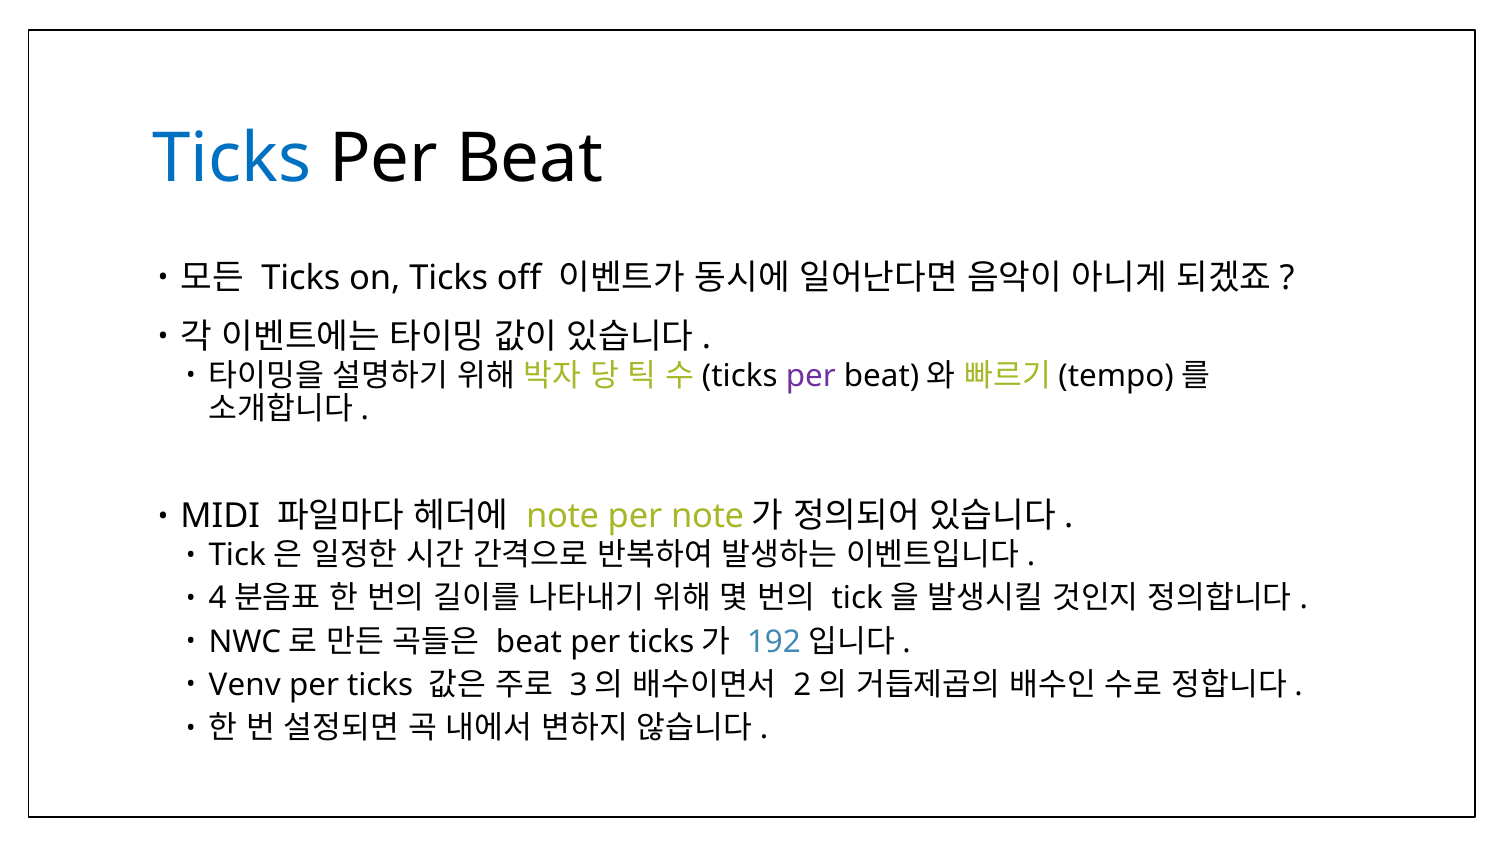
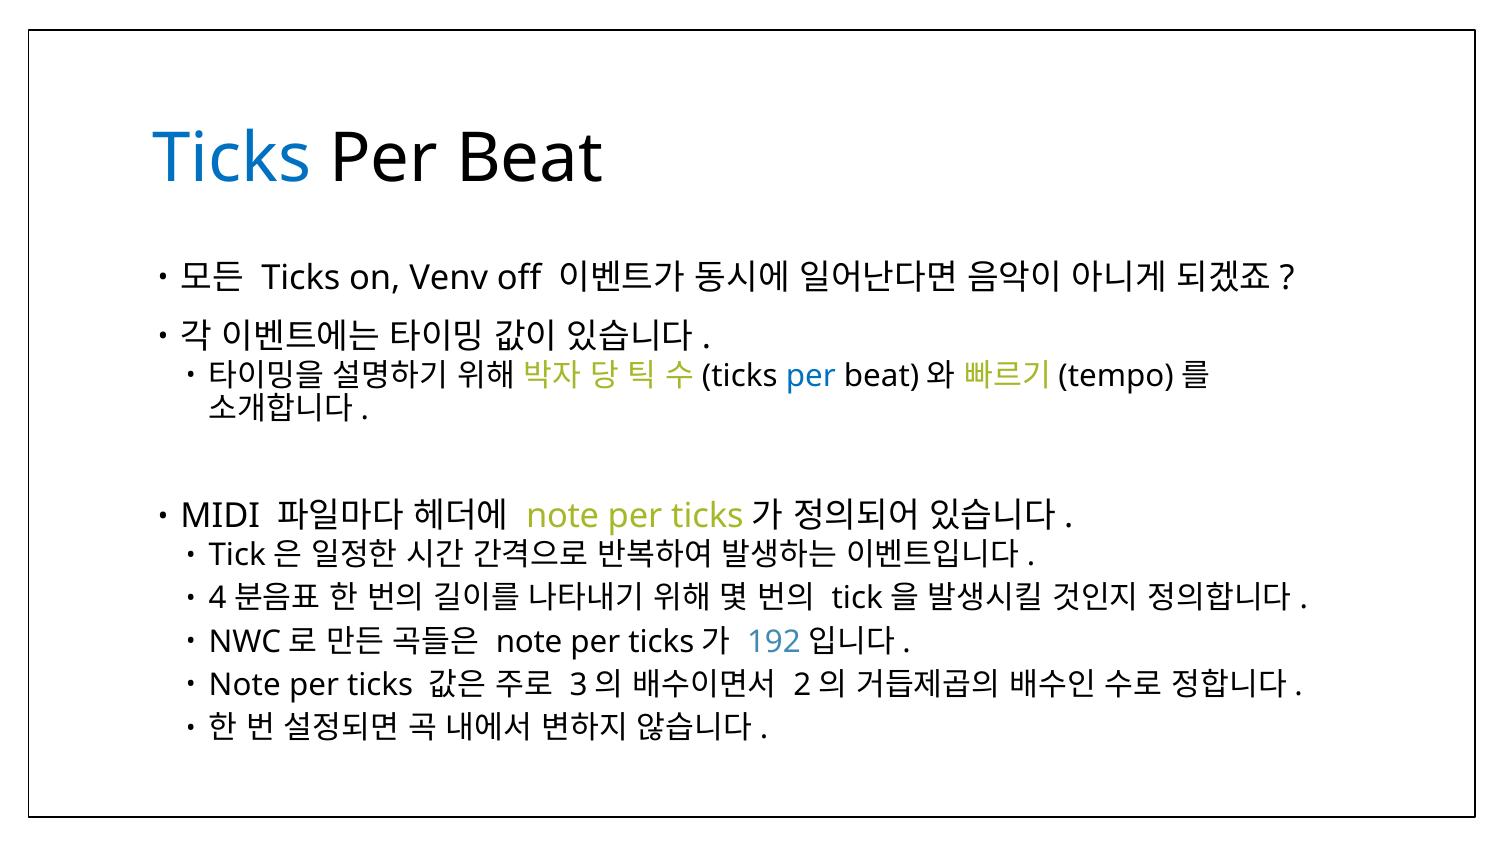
on Ticks: Ticks -> Venv
per at (811, 376) colour: purple -> blue
note at (708, 516): note -> ticks
beat at (529, 642): beat -> note
Venv at (245, 685): Venv -> Note
